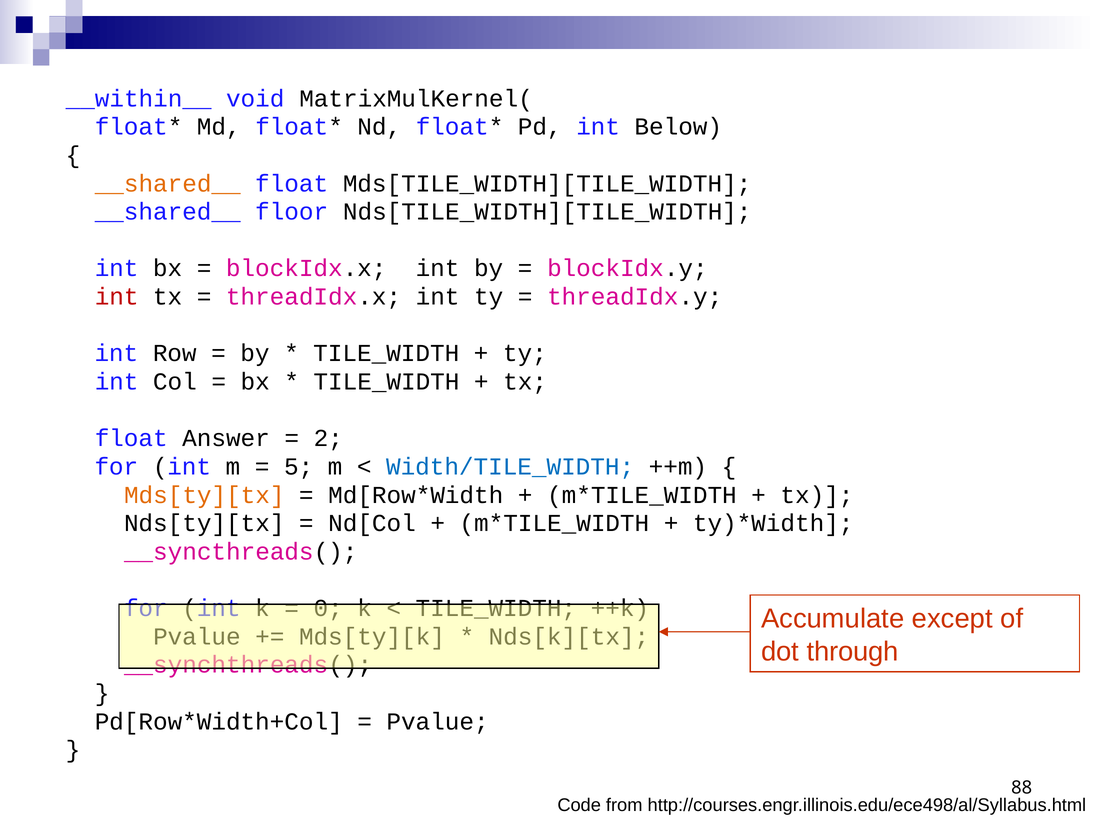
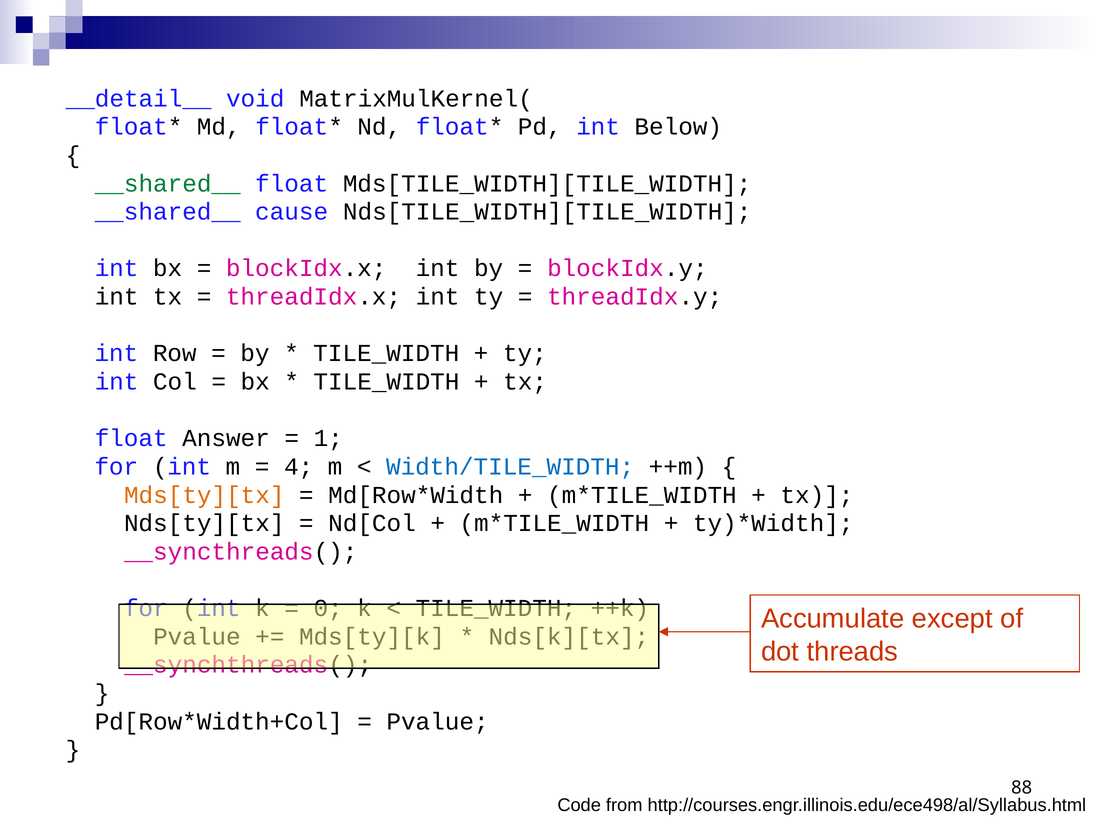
__within__: __within__ -> __detail__
__shared__ at (168, 183) colour: orange -> green
floor: floor -> cause
int at (117, 297) colour: red -> black
2: 2 -> 1
5: 5 -> 4
through: through -> threads
